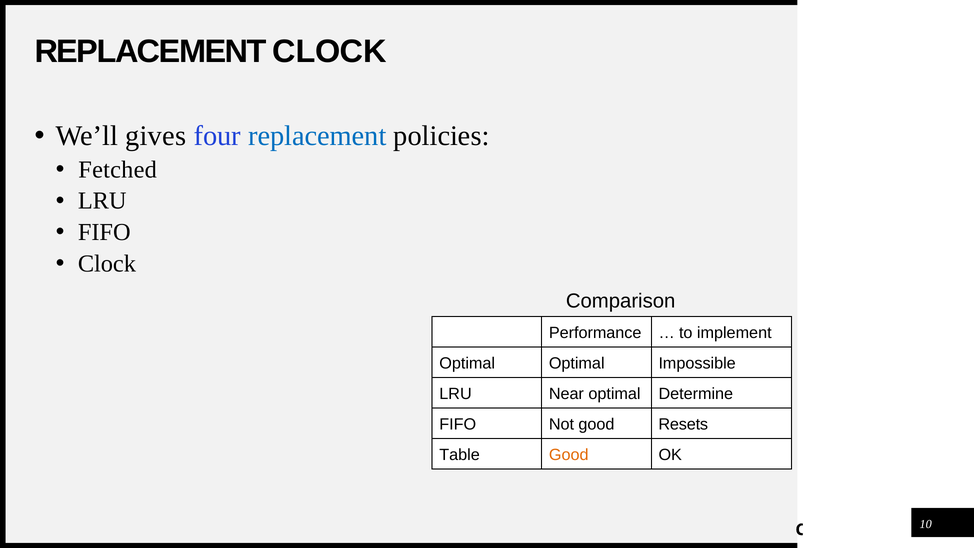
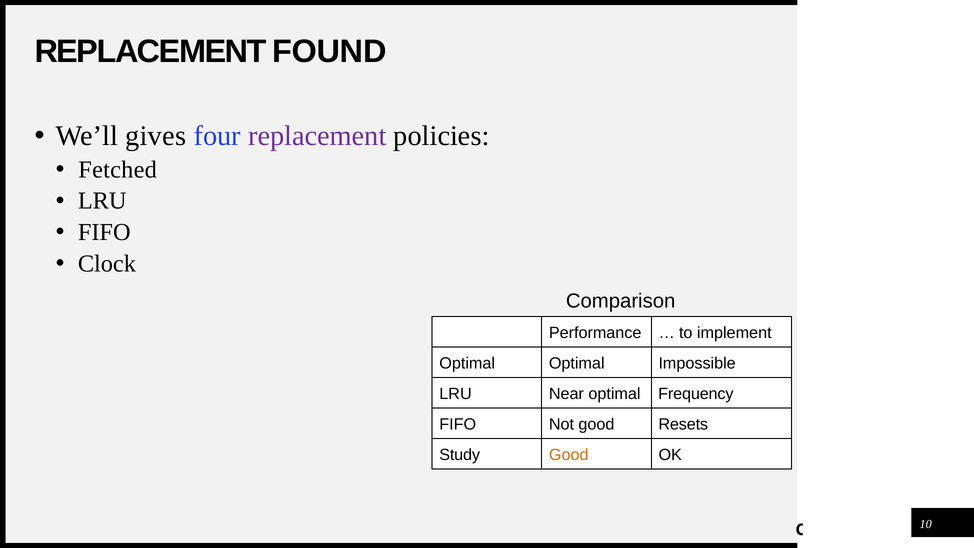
REPLACEMENT CLOCK: CLOCK -> FOUND
replacement at (317, 136) colour: blue -> purple
Determine: Determine -> Frequency
Table: Table -> Study
